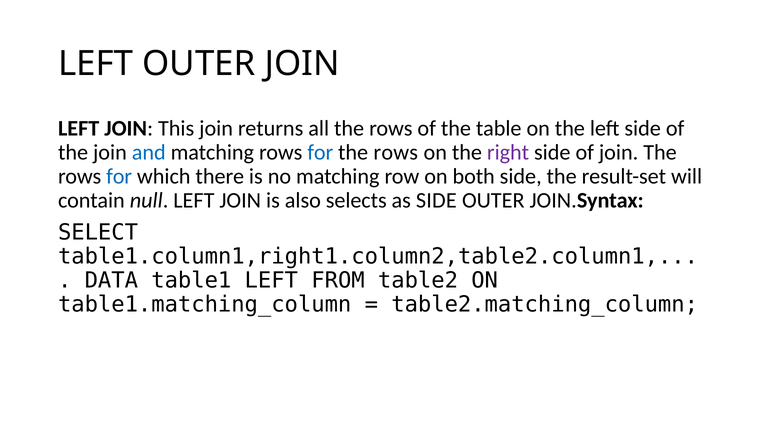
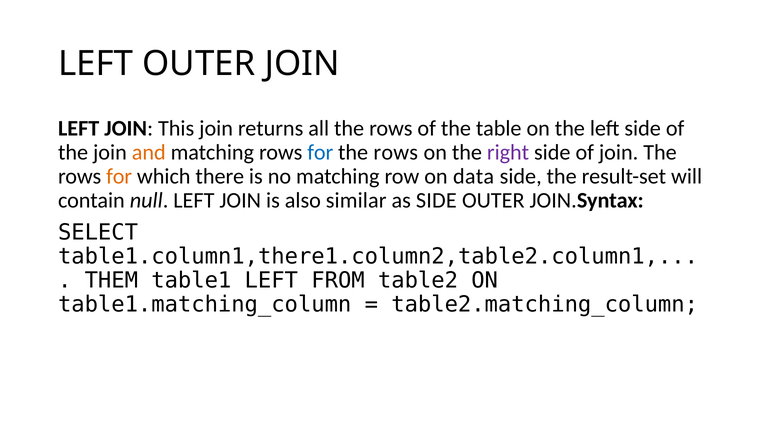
and colour: blue -> orange
for at (119, 177) colour: blue -> orange
both: both -> data
selects: selects -> similar
table1.column1,right1.column2,table2.column1: table1.column1,right1.column2,table2.column1 -> table1.column1,there1.column2,table2.column1
DATA: DATA -> THEM
